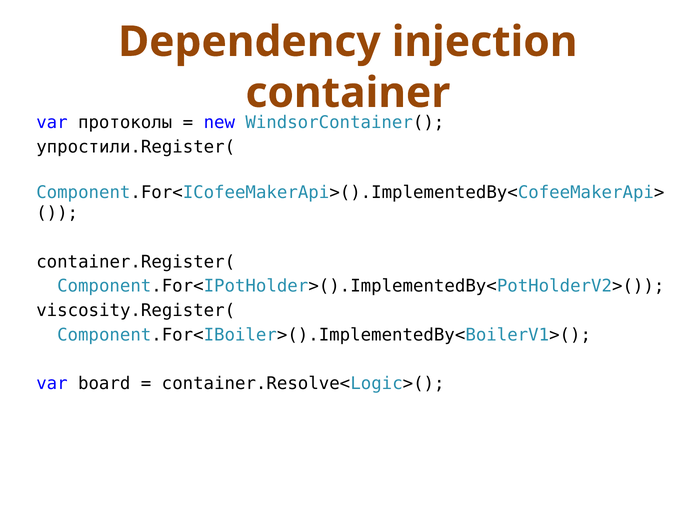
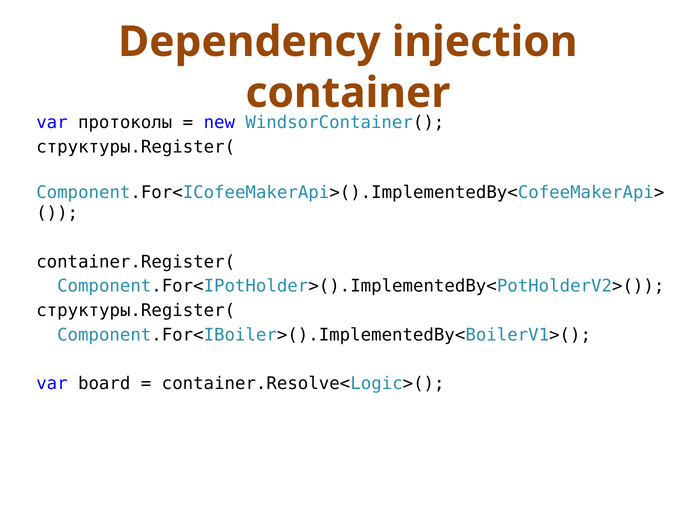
упростили.Register( at (136, 147): упростили.Register( -> структуры.Register(
viscosity.Register( at (136, 311): viscosity.Register( -> структуры.Register(
